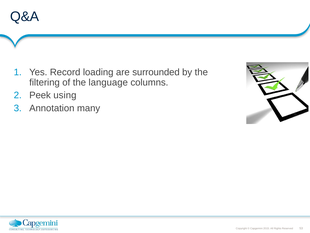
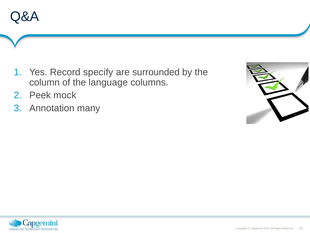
loading: loading -> specify
filtering: filtering -> column
using: using -> mock
